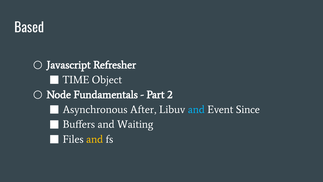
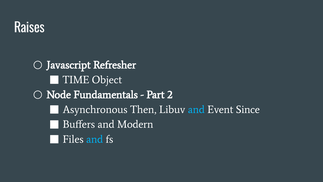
Based: Based -> Raises
After: After -> Then
Waiting: Waiting -> Modern
and at (95, 139) colour: yellow -> light blue
